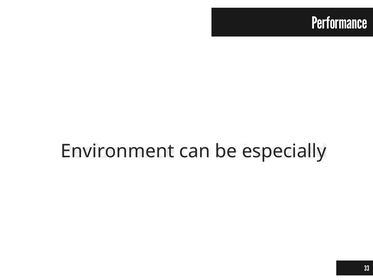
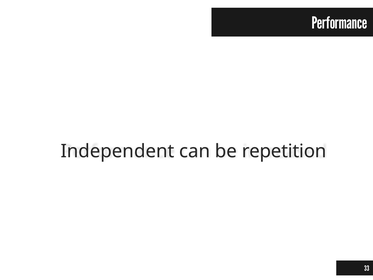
Environment: Environment -> Independent
especially: especially -> repetition
